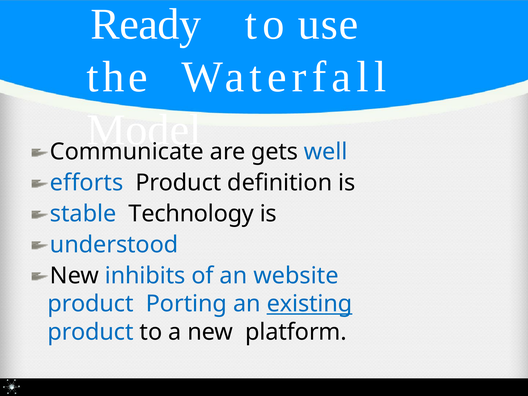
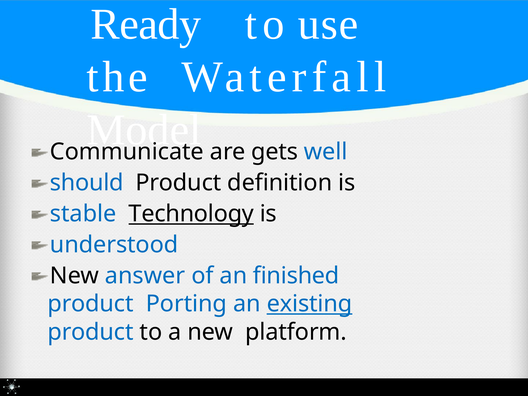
efforts: efforts -> should
Technology underline: none -> present
inhibits: inhibits -> answer
website: website -> finished
